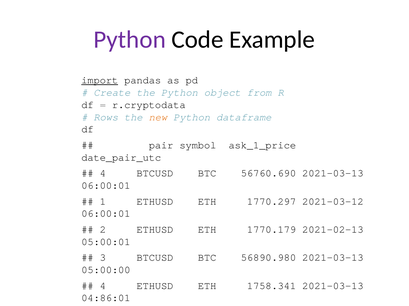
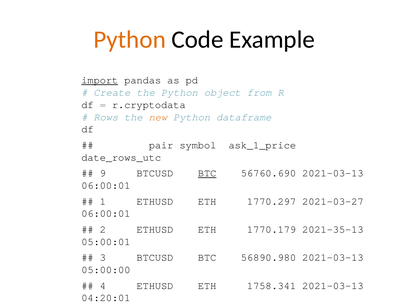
Python at (130, 40) colour: purple -> orange
date_pair_utc: date_pair_utc -> date_rows_utc
4 at (103, 174): 4 -> 9
BTC at (207, 174) underline: none -> present
2021-03-12: 2021-03-12 -> 2021-03-27
2021-02-13: 2021-02-13 -> 2021-35-13
04:86:01: 04:86:01 -> 04:20:01
